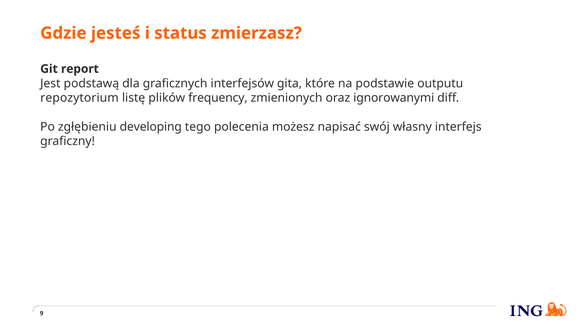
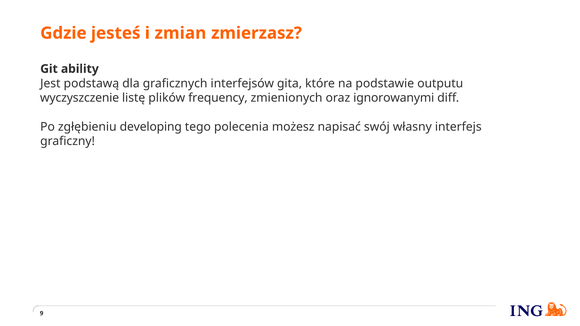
status: status -> zmian
report: report -> ability
repozytorium: repozytorium -> wyczyszczenie
